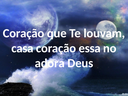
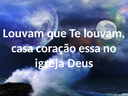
Coração at (24, 33): Coração -> Louvam
adora: adora -> igreja
